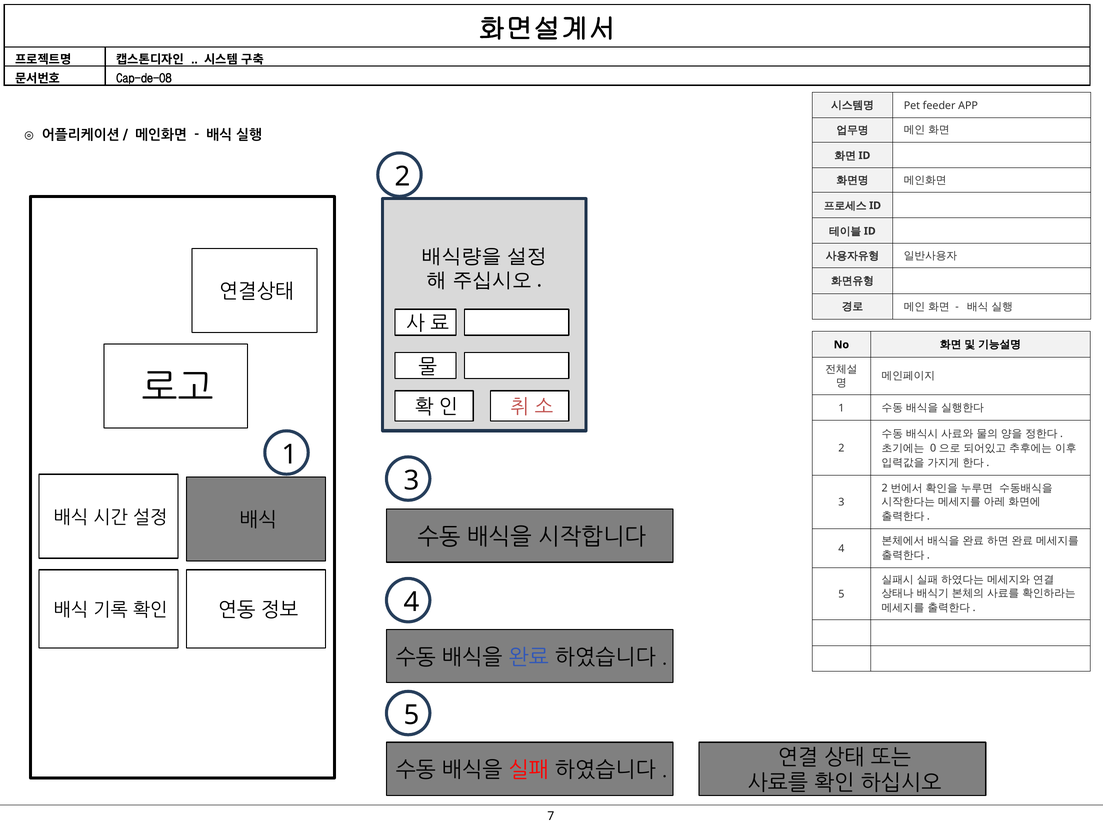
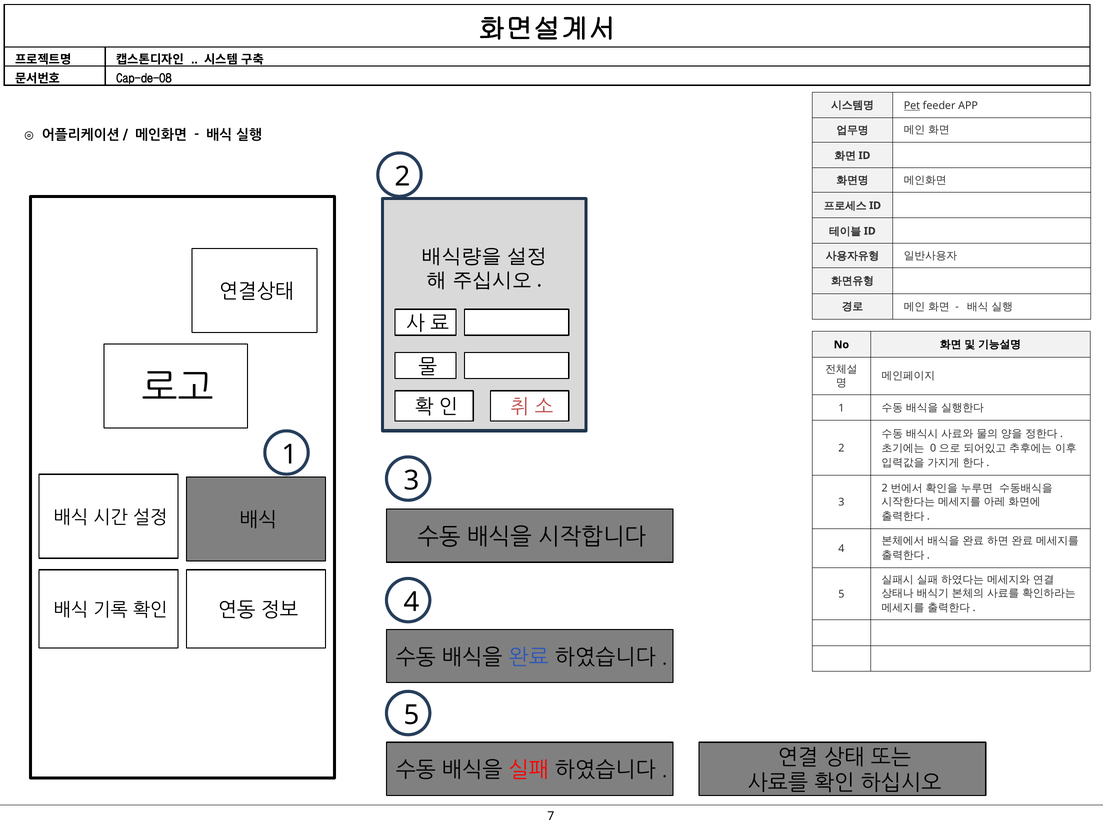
Pet underline: none -> present
